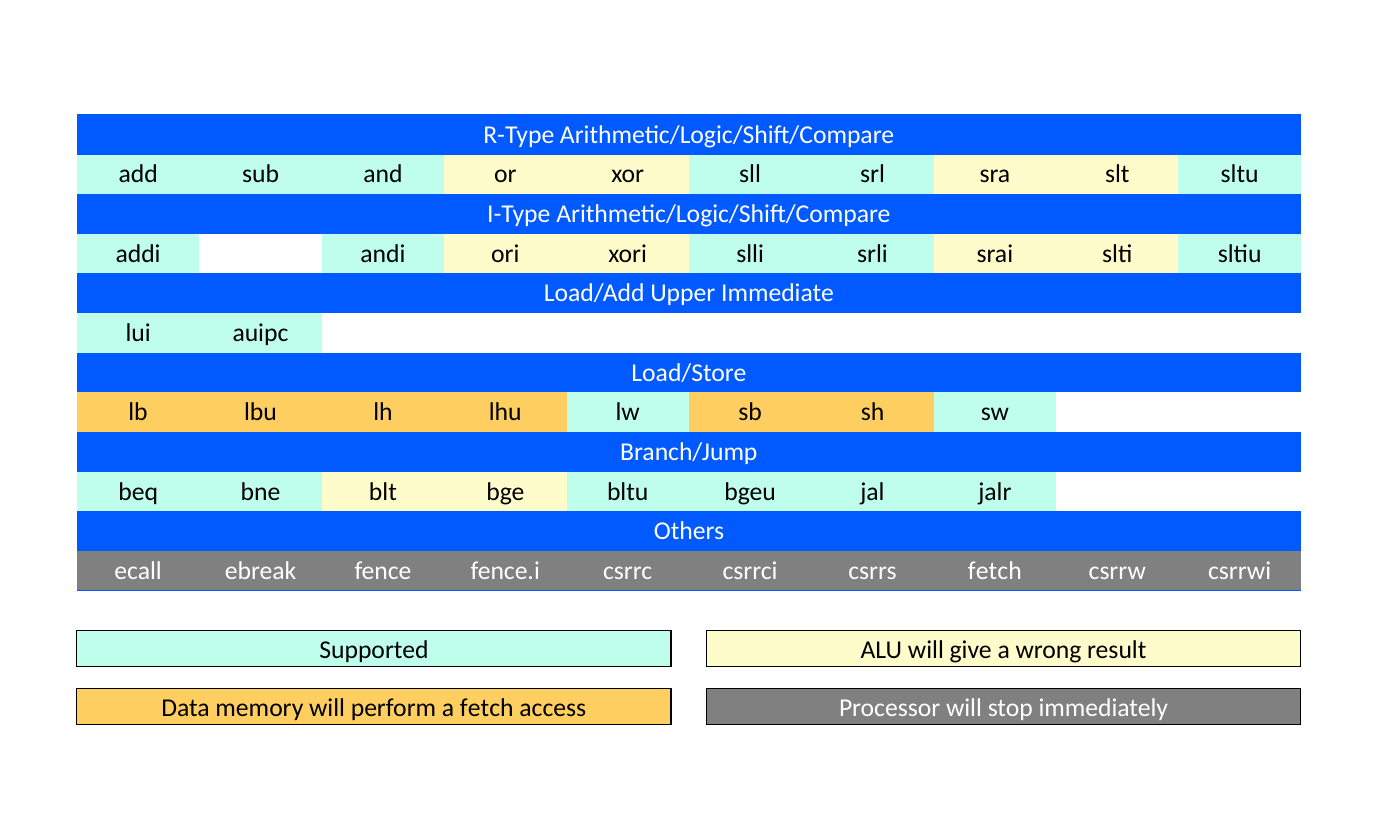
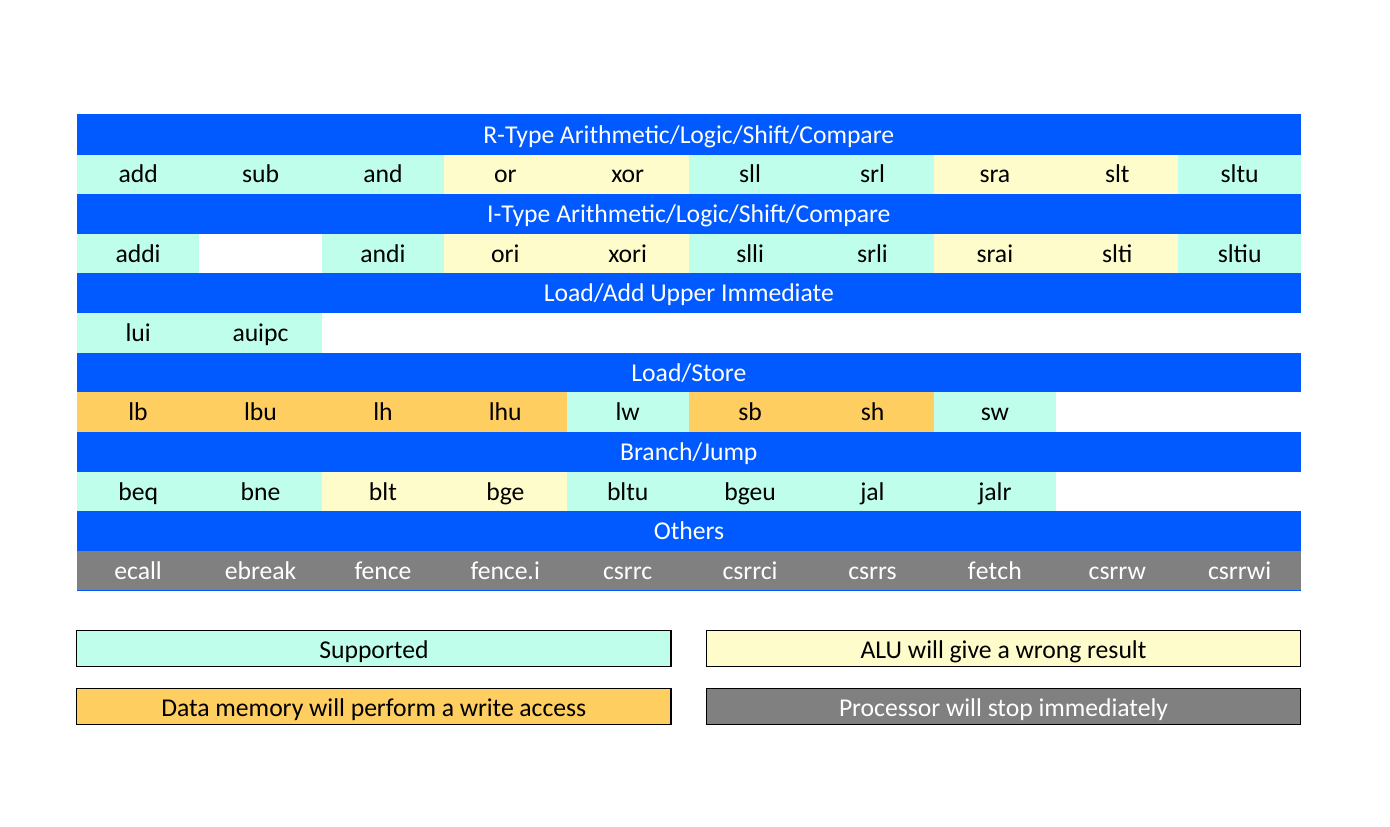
a fetch: fetch -> write
